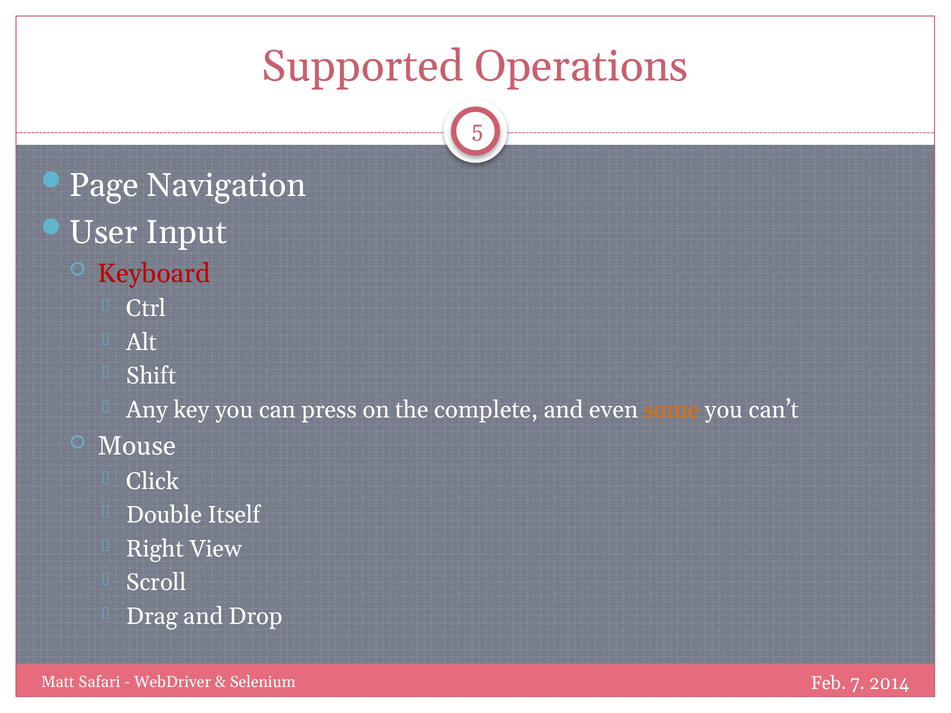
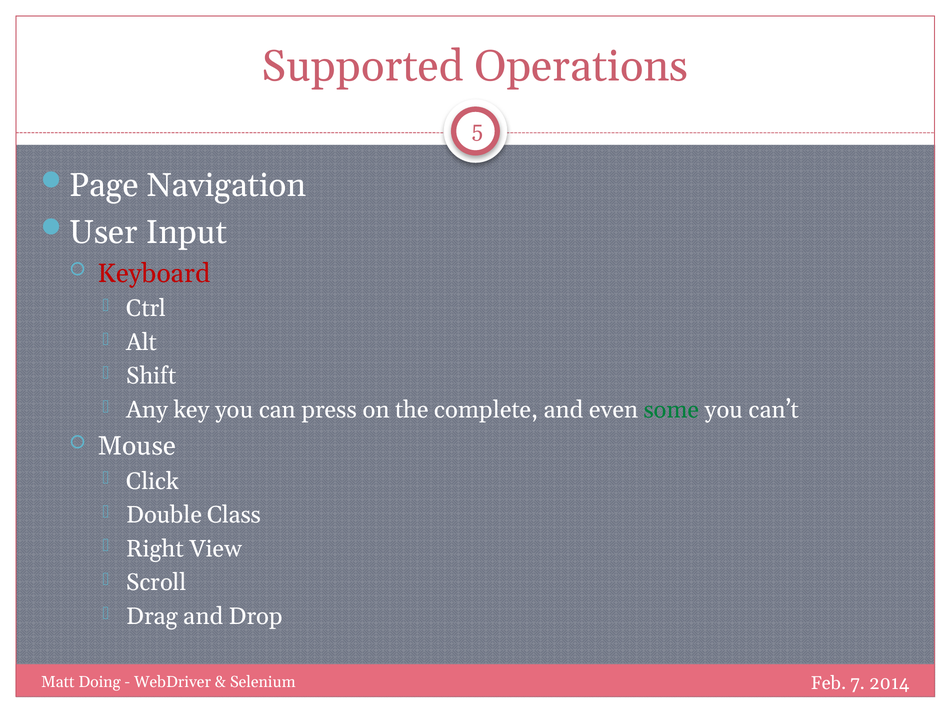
some colour: orange -> green
Itself: Itself -> Class
Safari: Safari -> Doing
